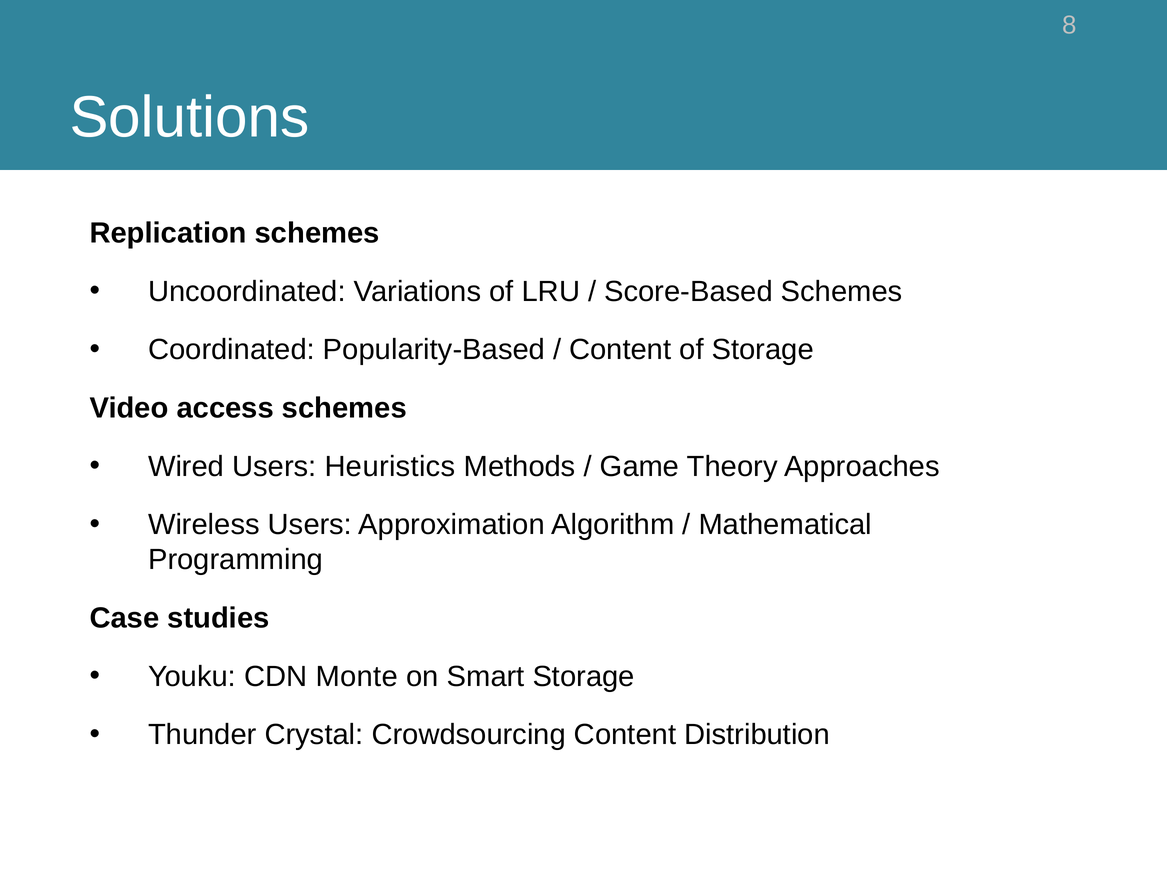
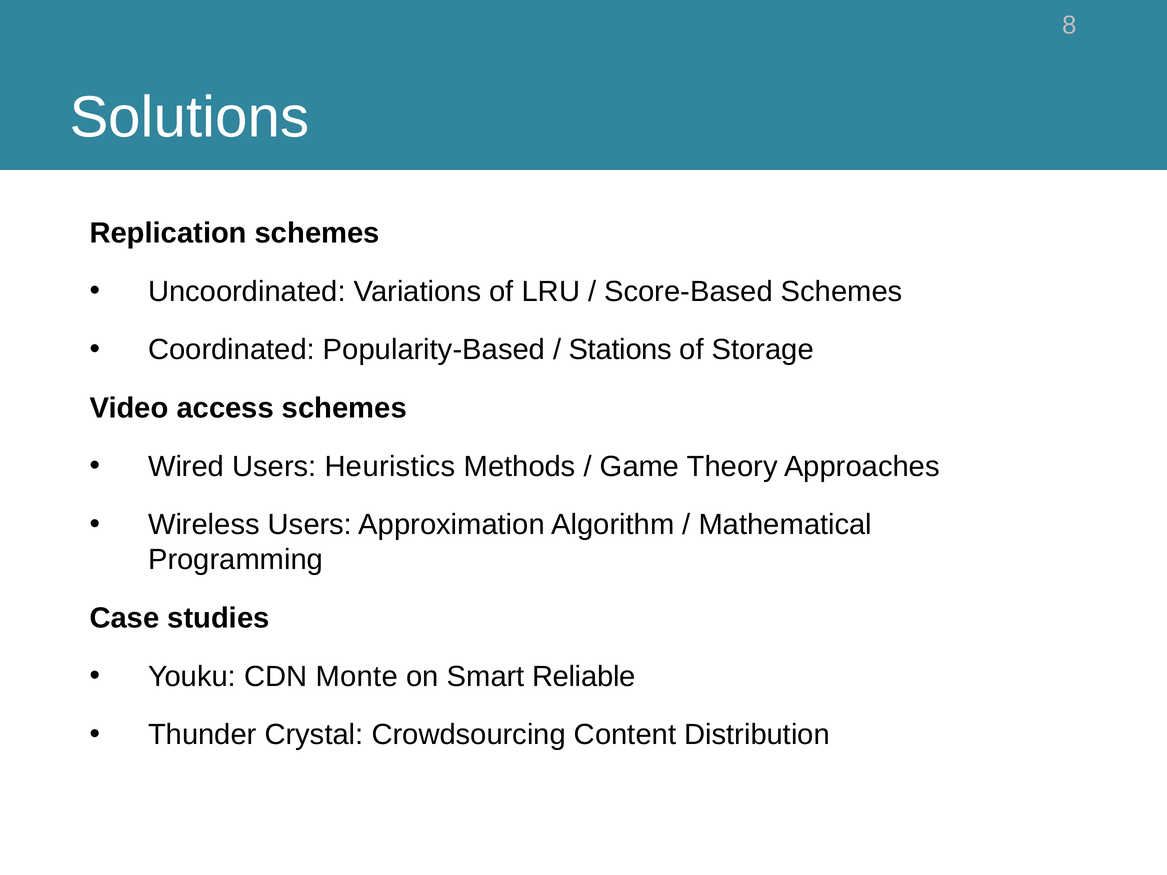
Content at (620, 350): Content -> Stations
Smart Storage: Storage -> Reliable
